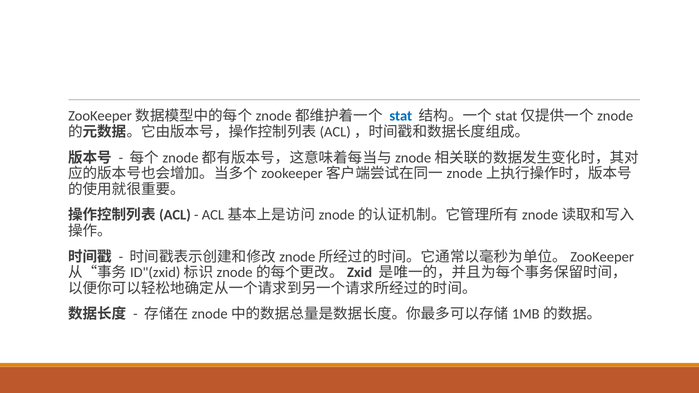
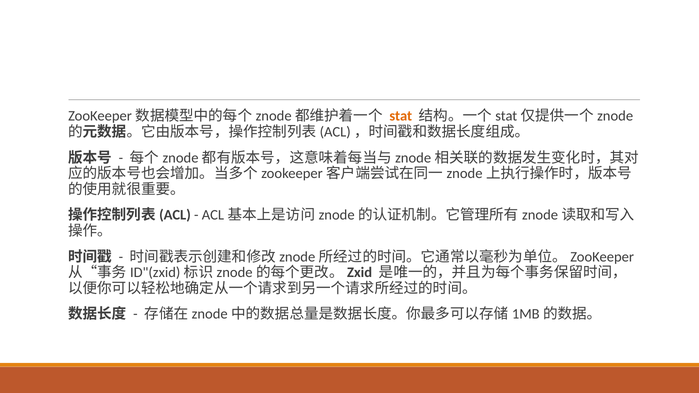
stat colour: blue -> orange
